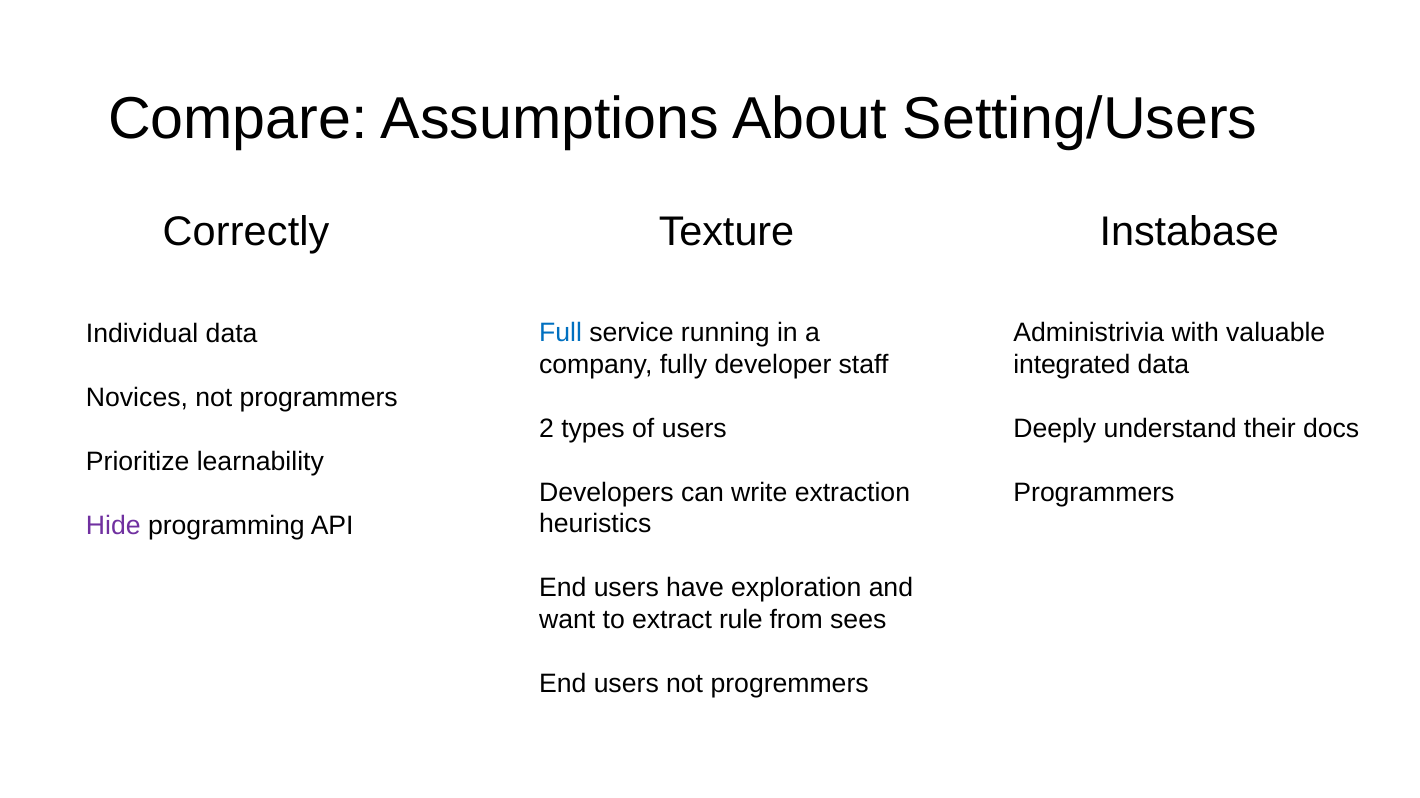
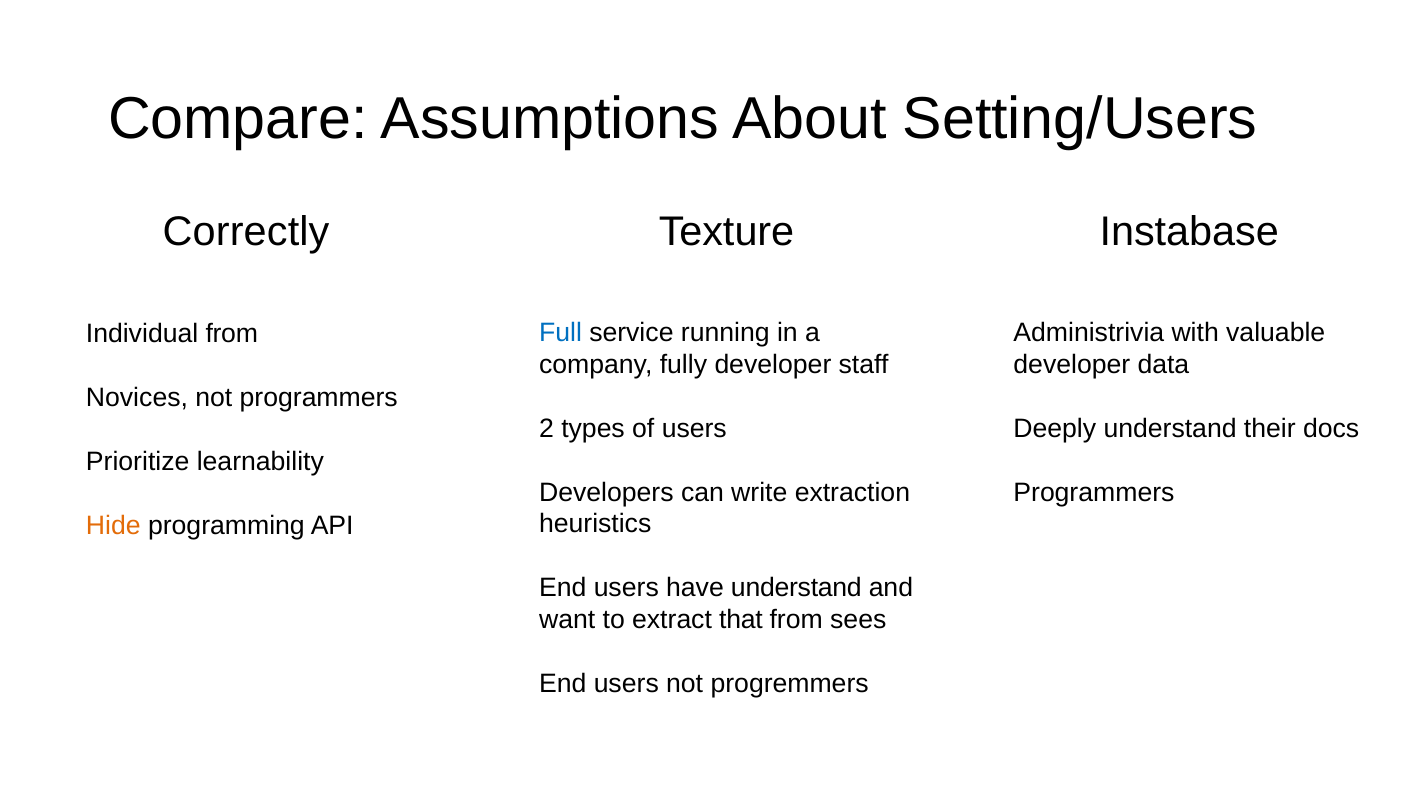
Individual data: data -> from
integrated at (1072, 365): integrated -> developer
Hide colour: purple -> orange
have exploration: exploration -> understand
rule: rule -> that
